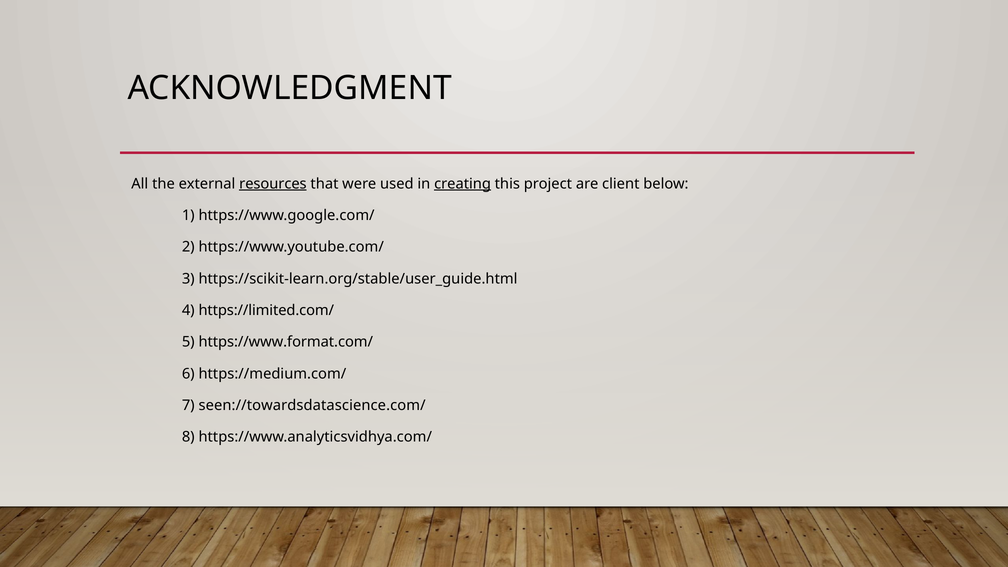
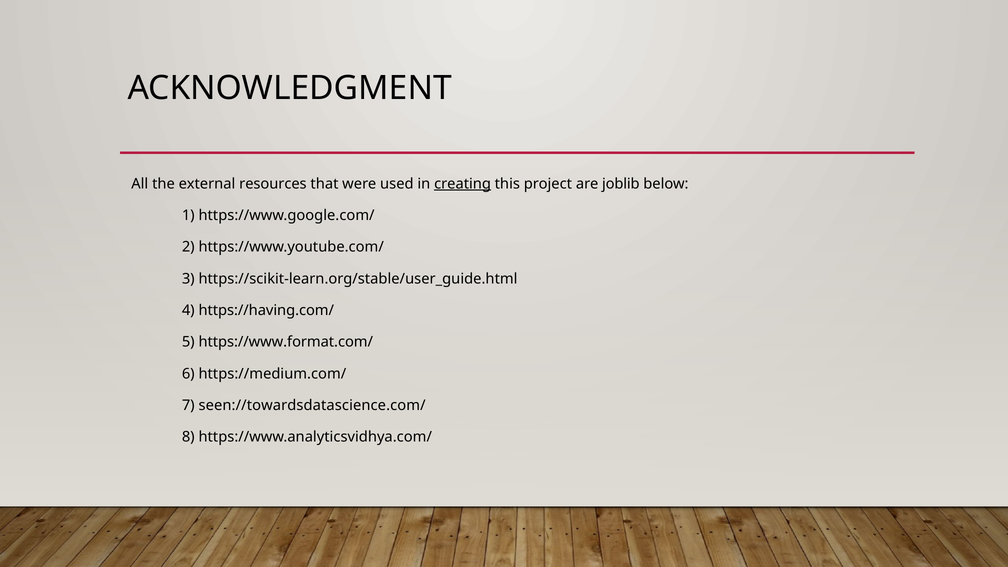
resources underline: present -> none
client: client -> joblib
https://limited.com/: https://limited.com/ -> https://having.com/
